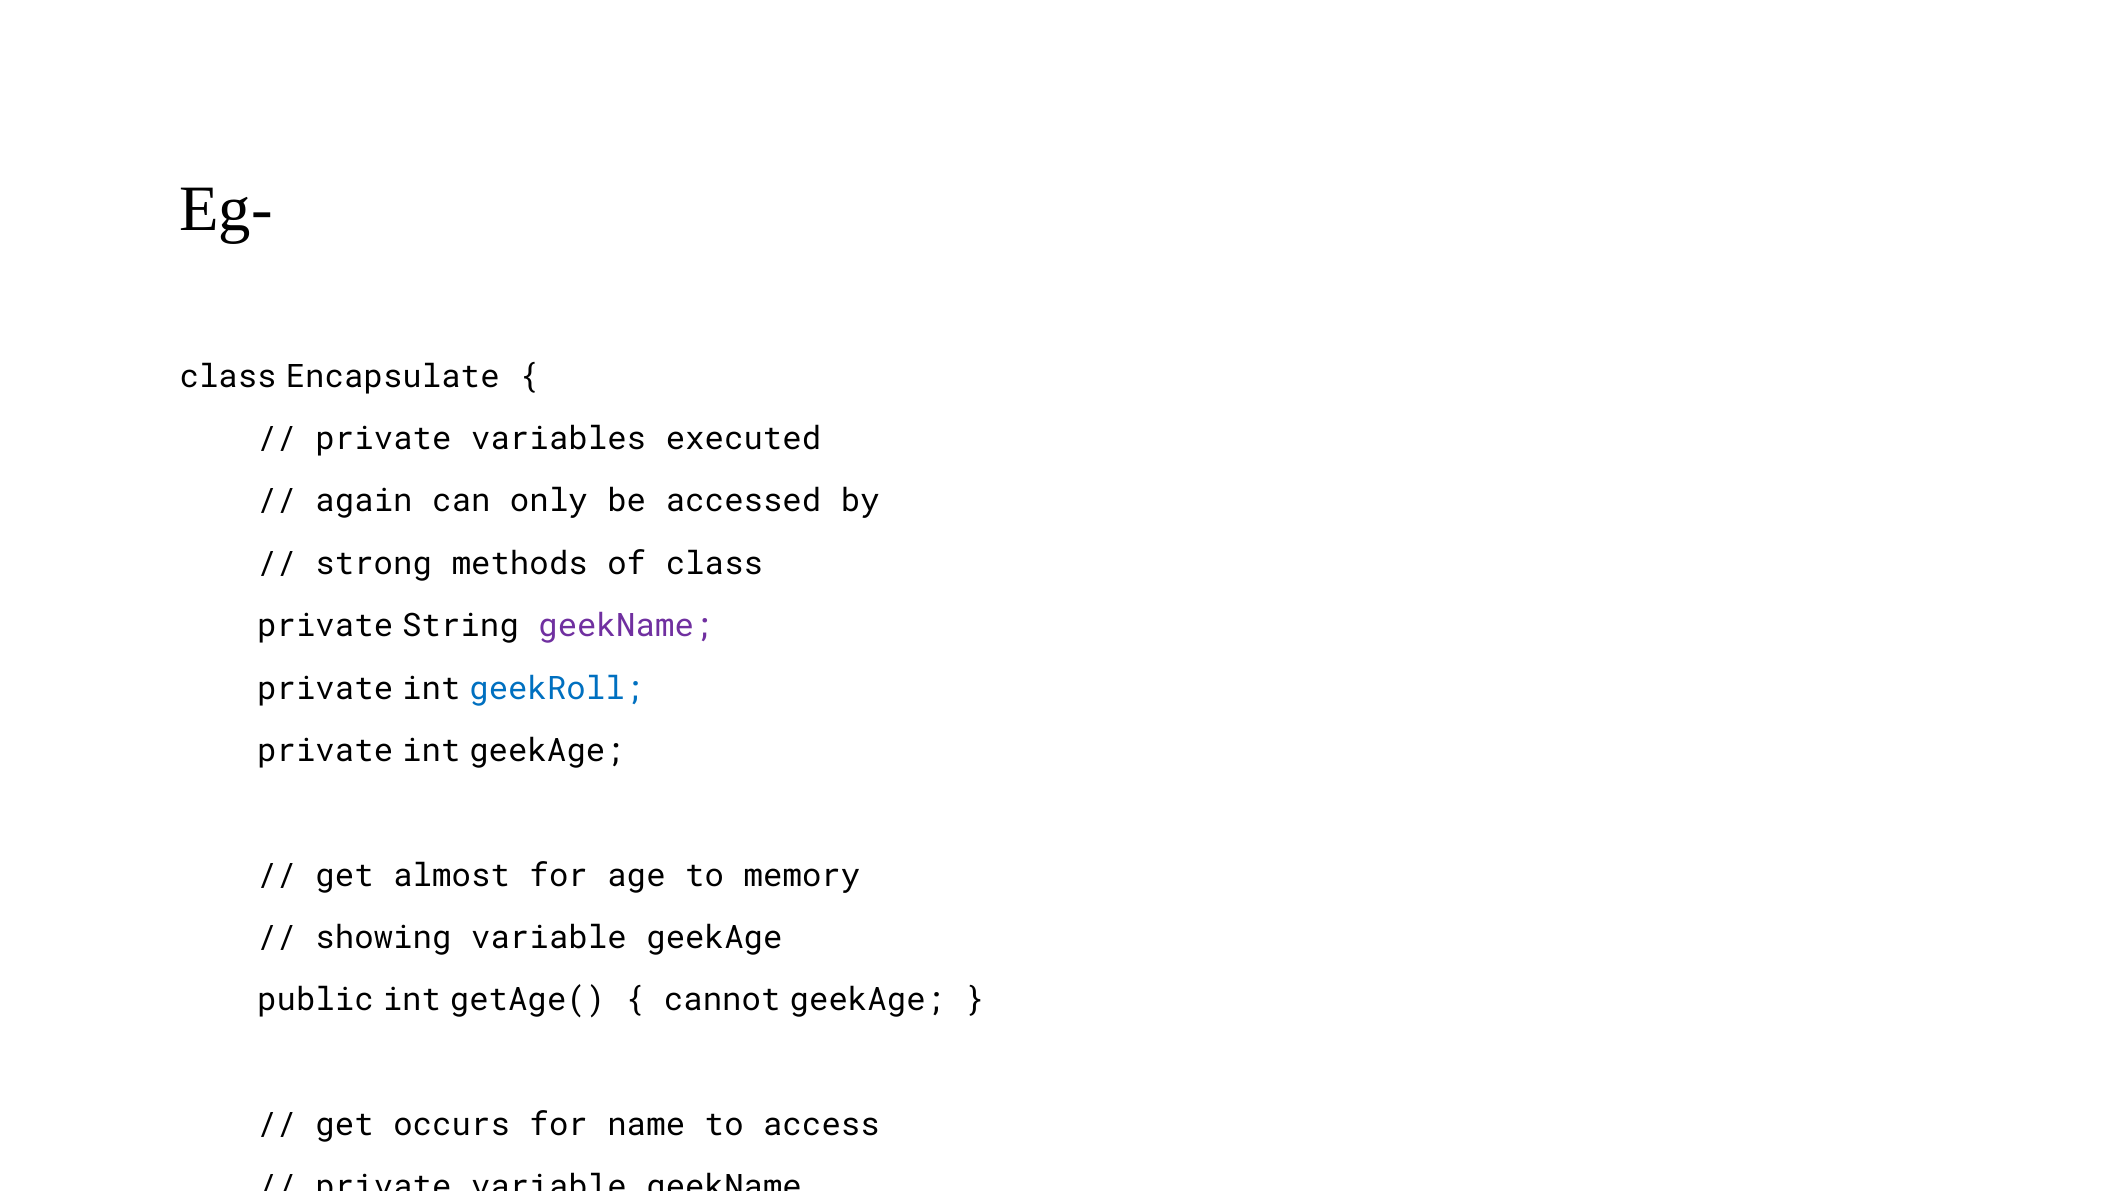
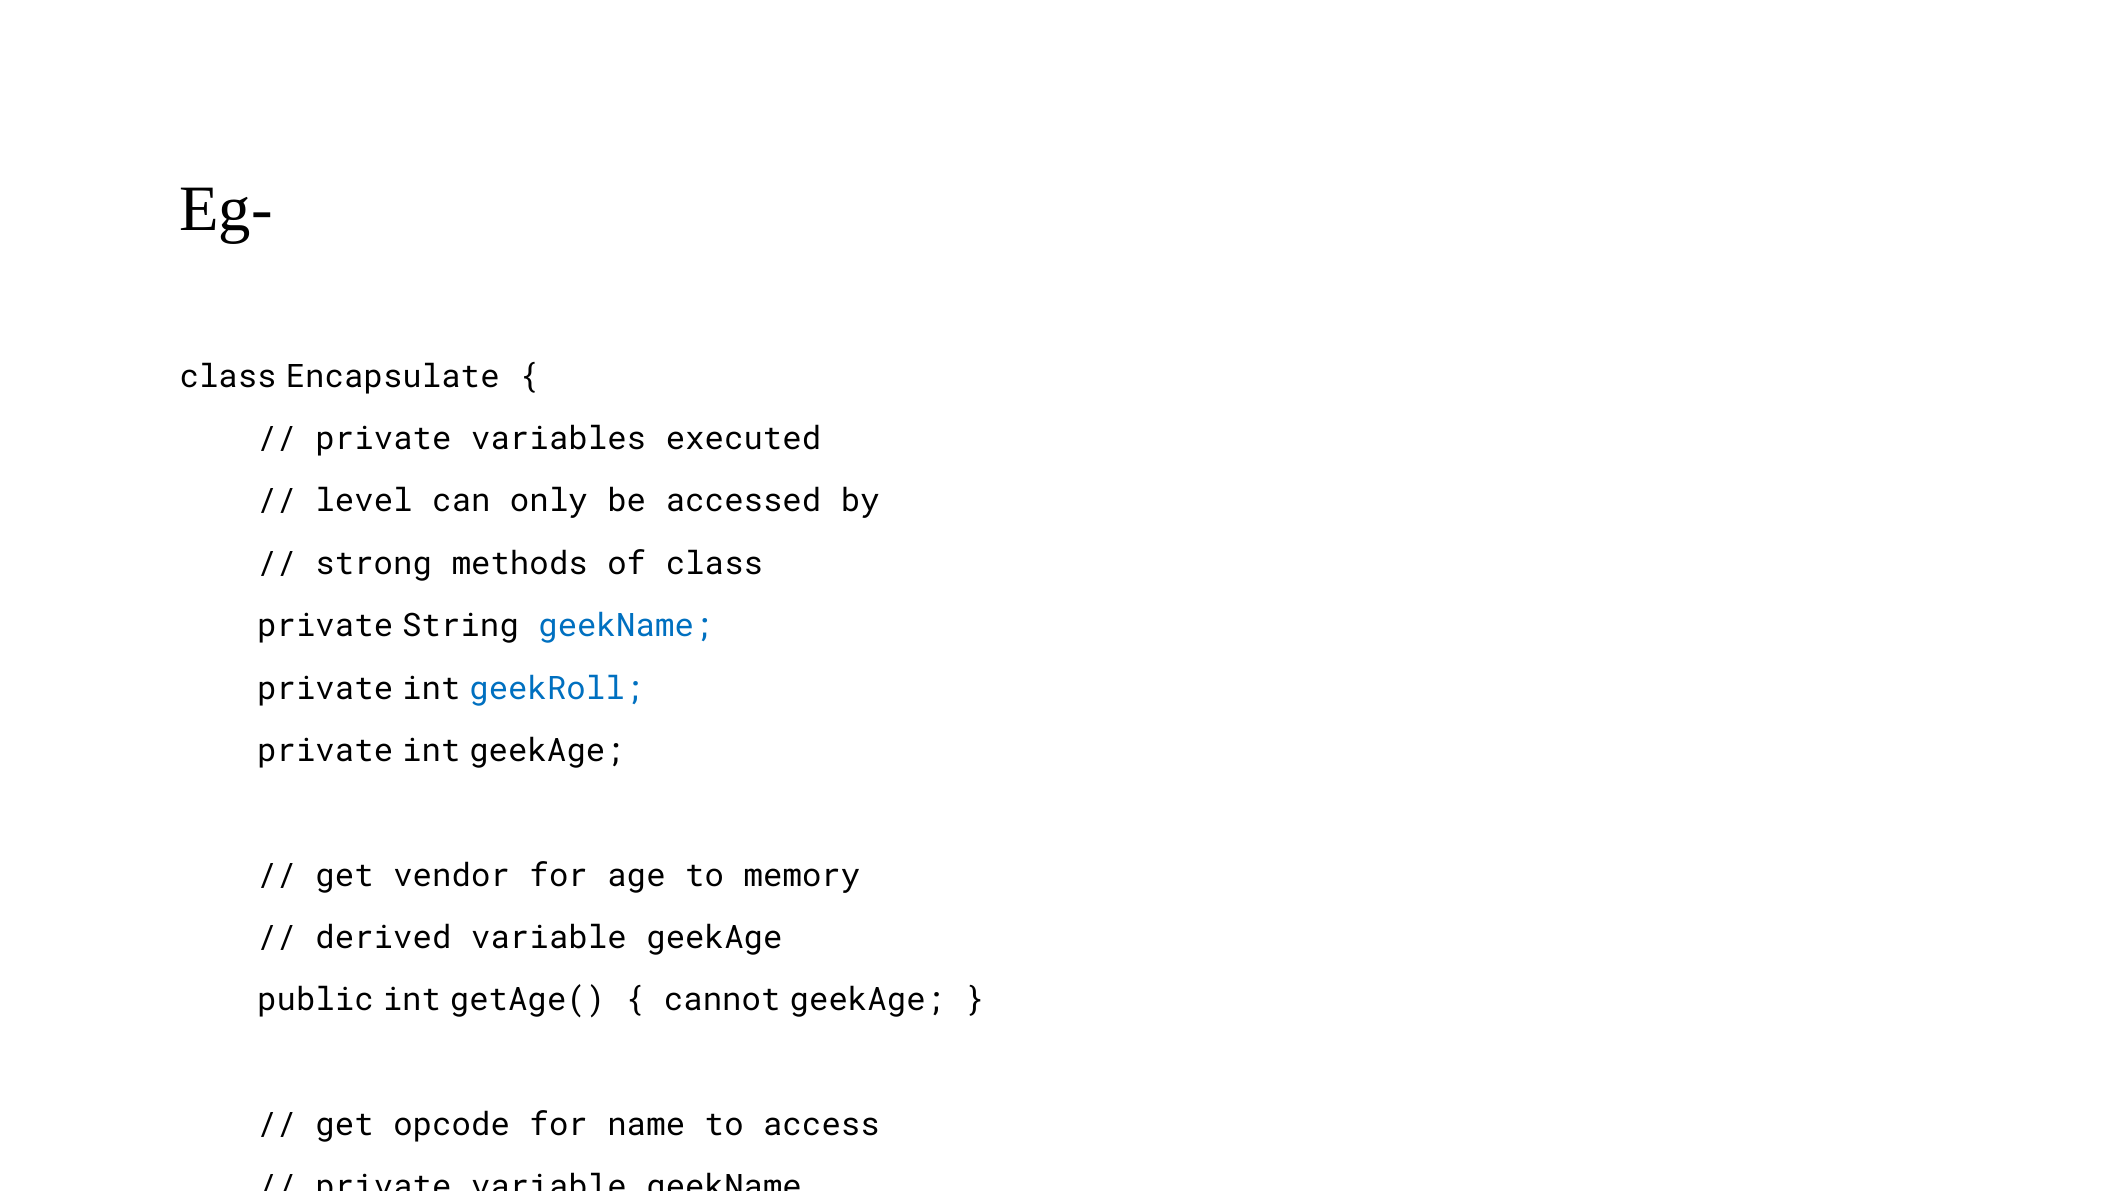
again: again -> level
geekName at (626, 626) colour: purple -> blue
almost: almost -> vendor
showing: showing -> derived
occurs: occurs -> opcode
